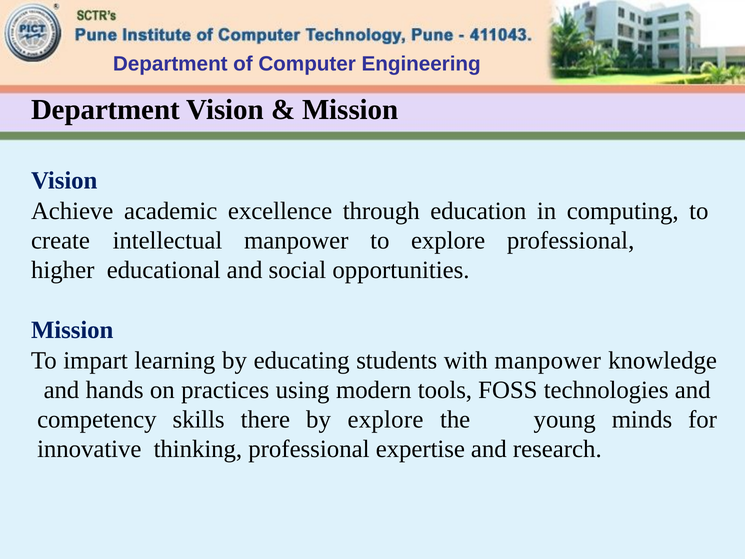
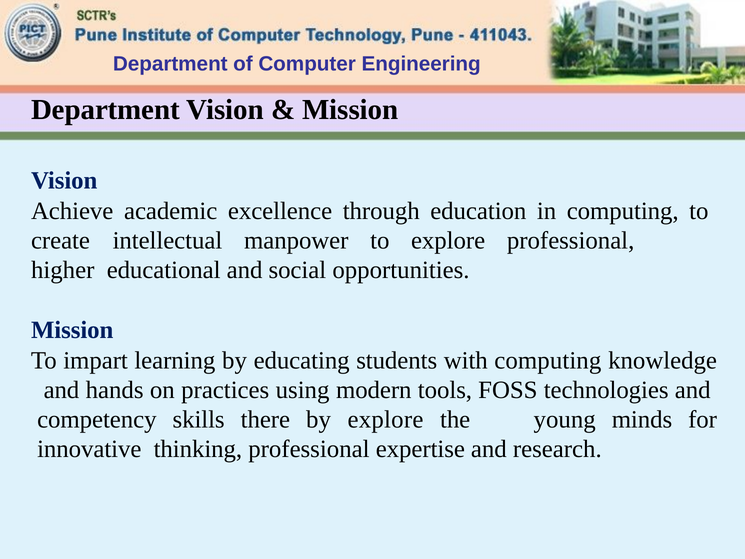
with manpower: manpower -> computing
